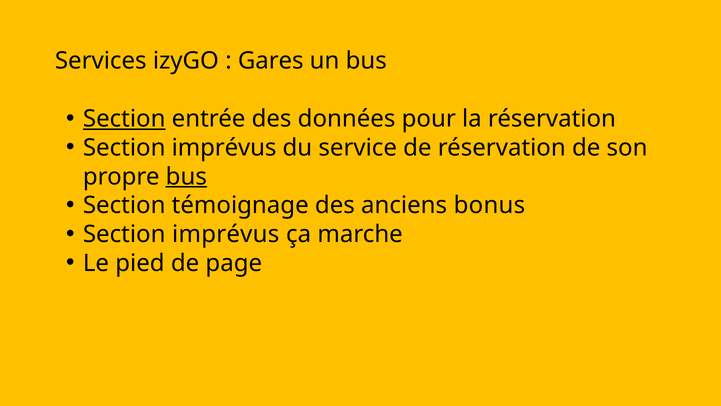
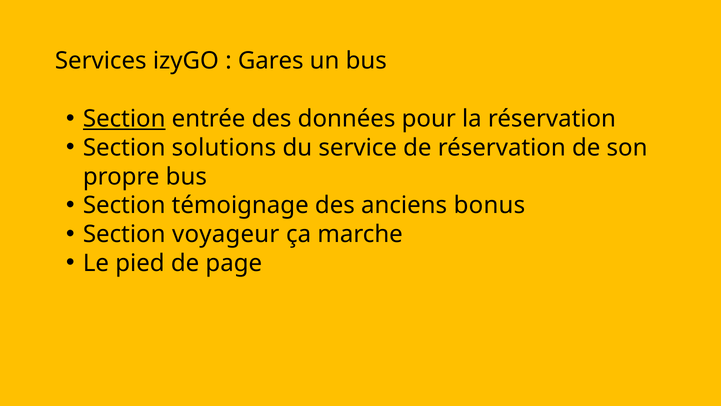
imprévus at (224, 148): imprévus -> solutions
bus at (186, 176) underline: present -> none
imprévus at (226, 234): imprévus -> voyageur
